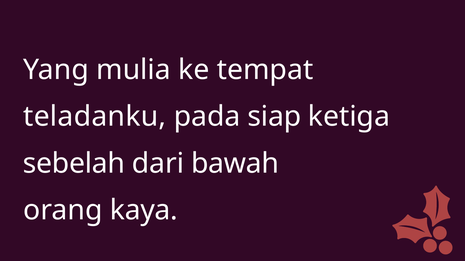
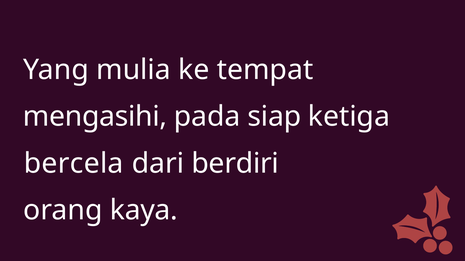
teladanku: teladanku -> mengasihi
sebelah: sebelah -> bercela
bawah: bawah -> berdiri
